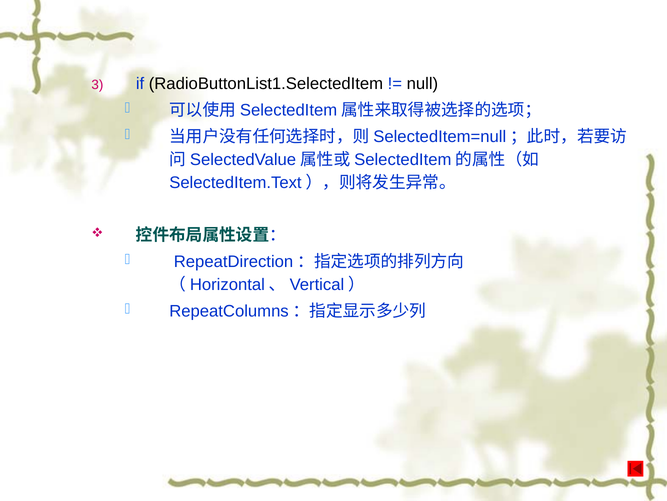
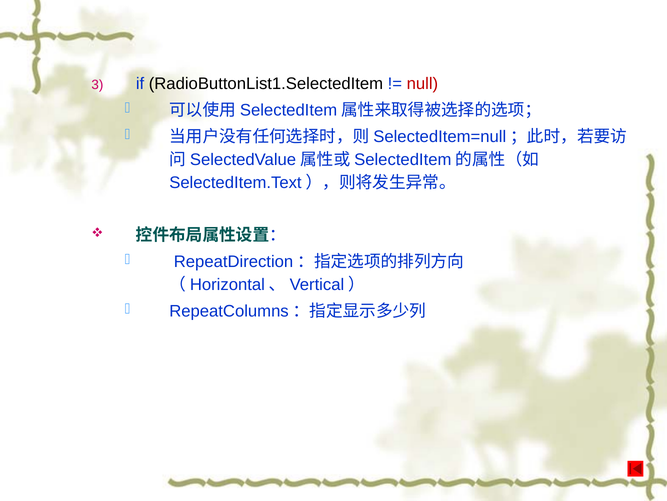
null colour: black -> red
